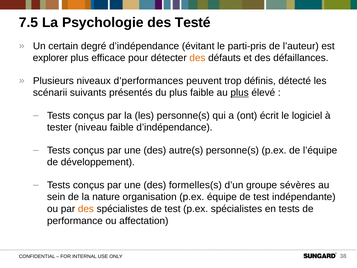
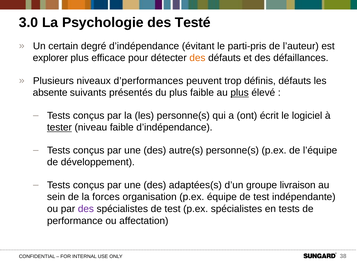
7.5: 7.5 -> 3.0
définis détecté: détecté -> défauts
scénarii: scénarii -> absente
tester underline: none -> present
formelles(s: formelles(s -> adaptées(s
sévères: sévères -> livraison
nature: nature -> forces
des at (86, 209) colour: orange -> purple
